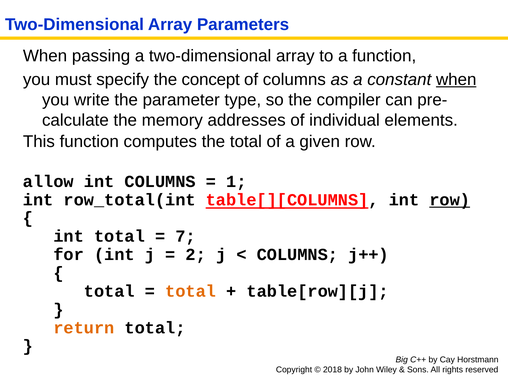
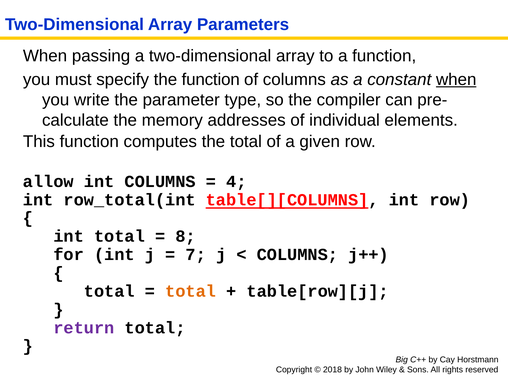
the concept: concept -> function
1: 1 -> 4
row at (450, 200) underline: present -> none
7: 7 -> 8
2: 2 -> 7
return colour: orange -> purple
